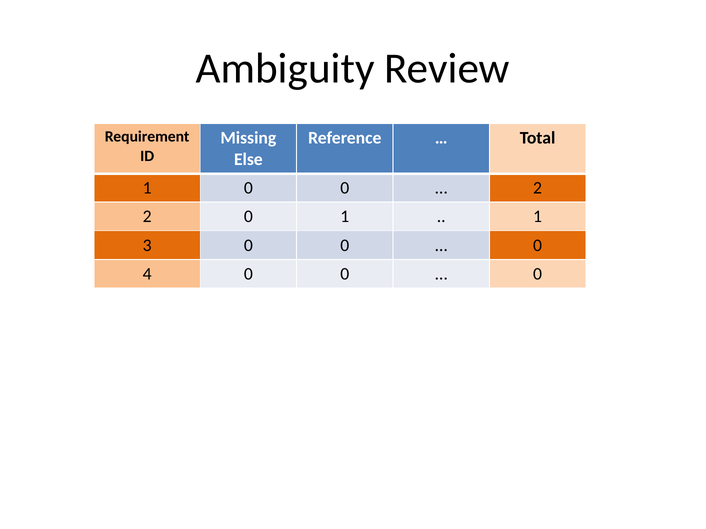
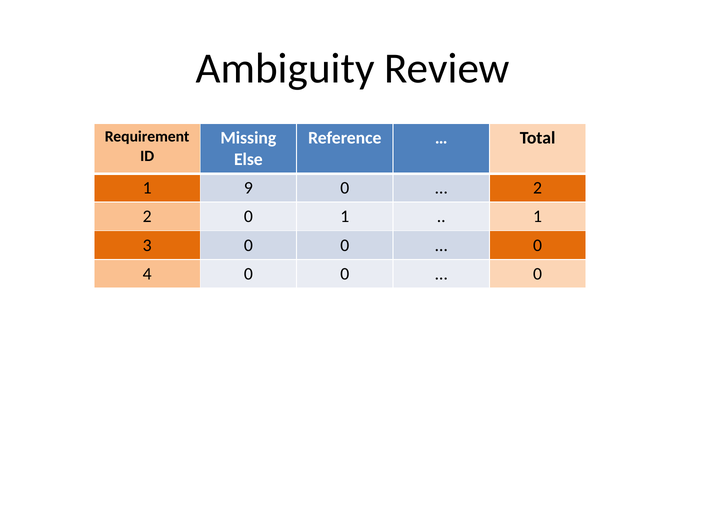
1 0: 0 -> 9
